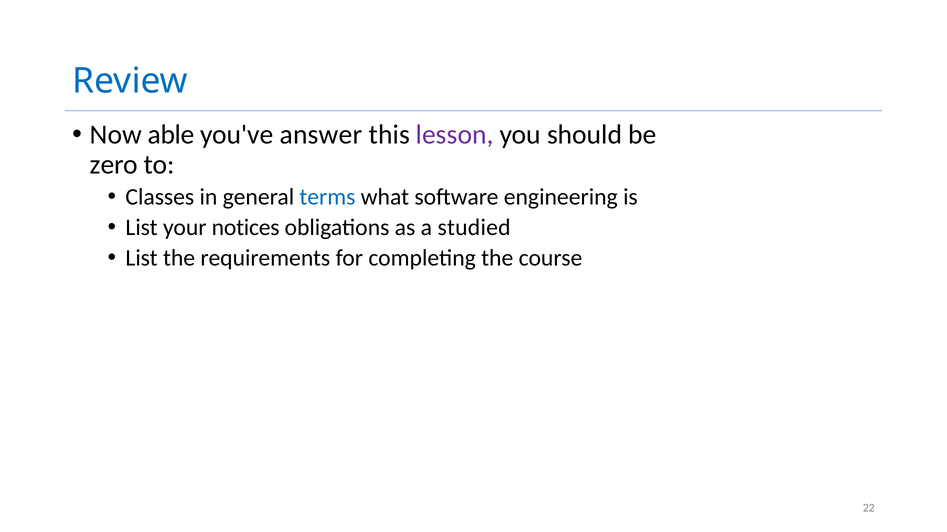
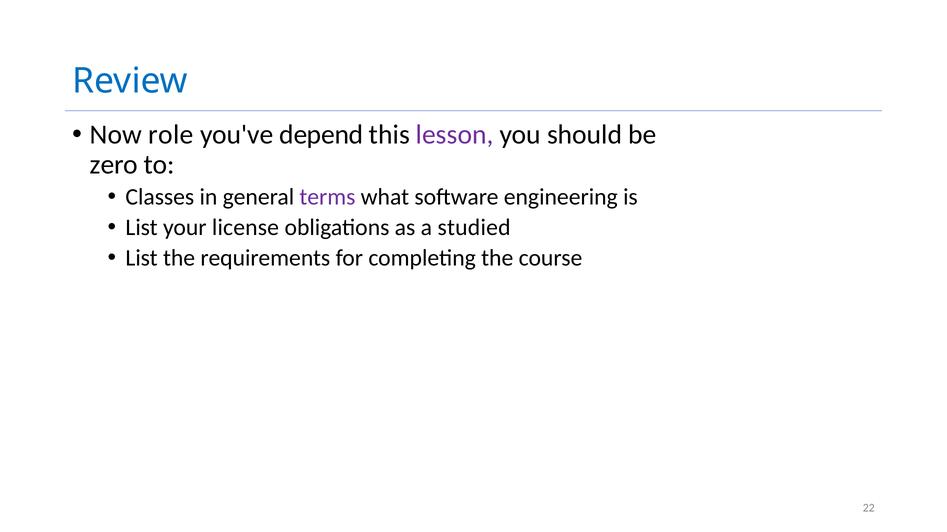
able: able -> role
answer: answer -> depend
terms colour: blue -> purple
notices: notices -> license
